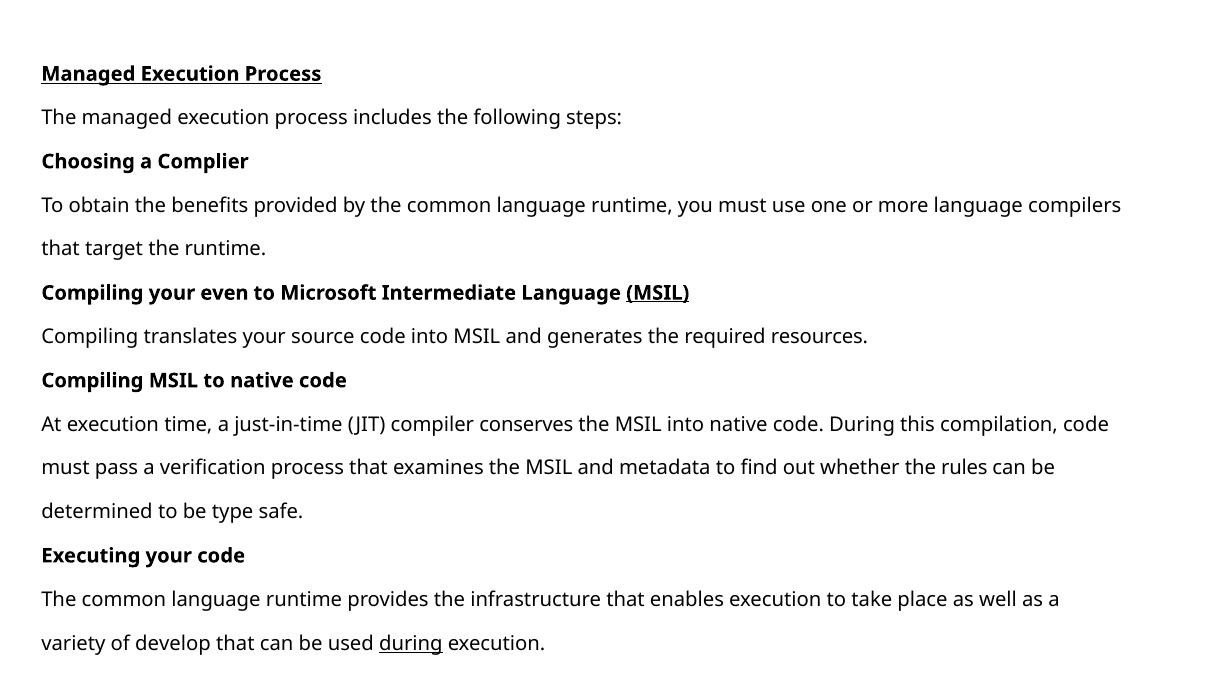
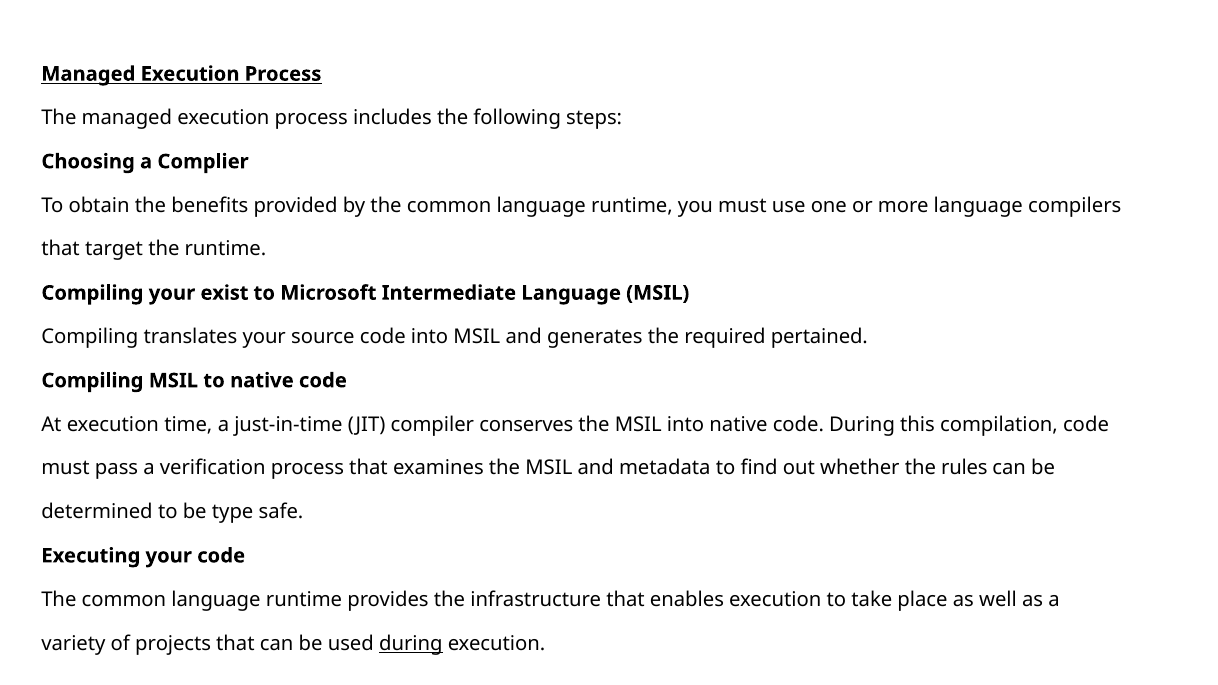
even: even -> exist
MSIL at (658, 293) underline: present -> none
resources: resources -> pertained
develop: develop -> projects
